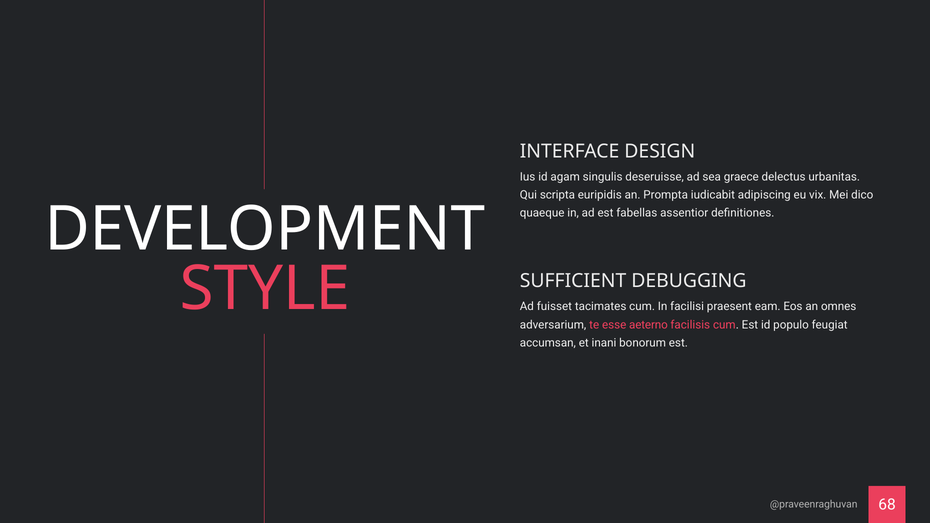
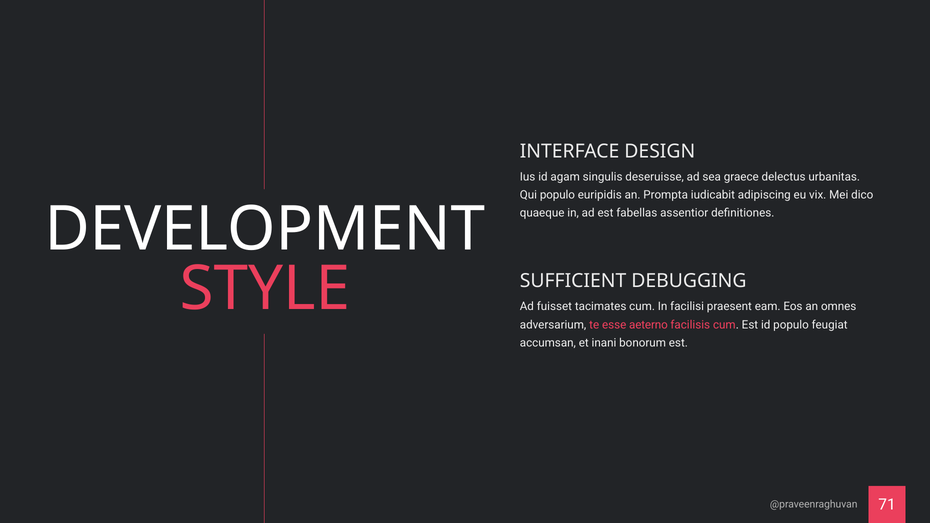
Qui scripta: scripta -> populo
68: 68 -> 71
